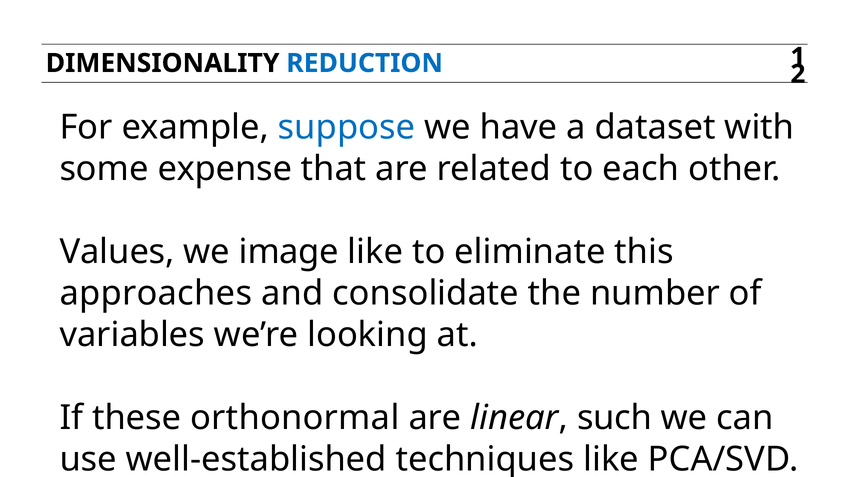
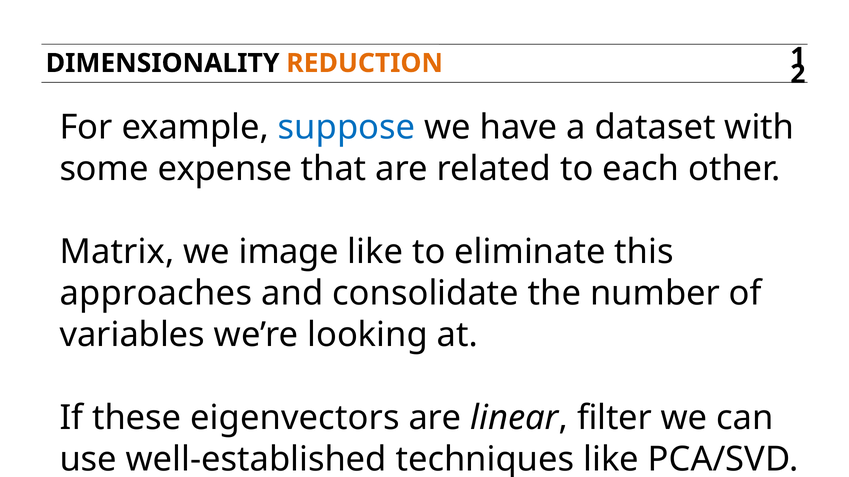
REDUCTION colour: blue -> orange
Values: Values -> Matrix
orthonormal: orthonormal -> eigenvectors
such: such -> filter
